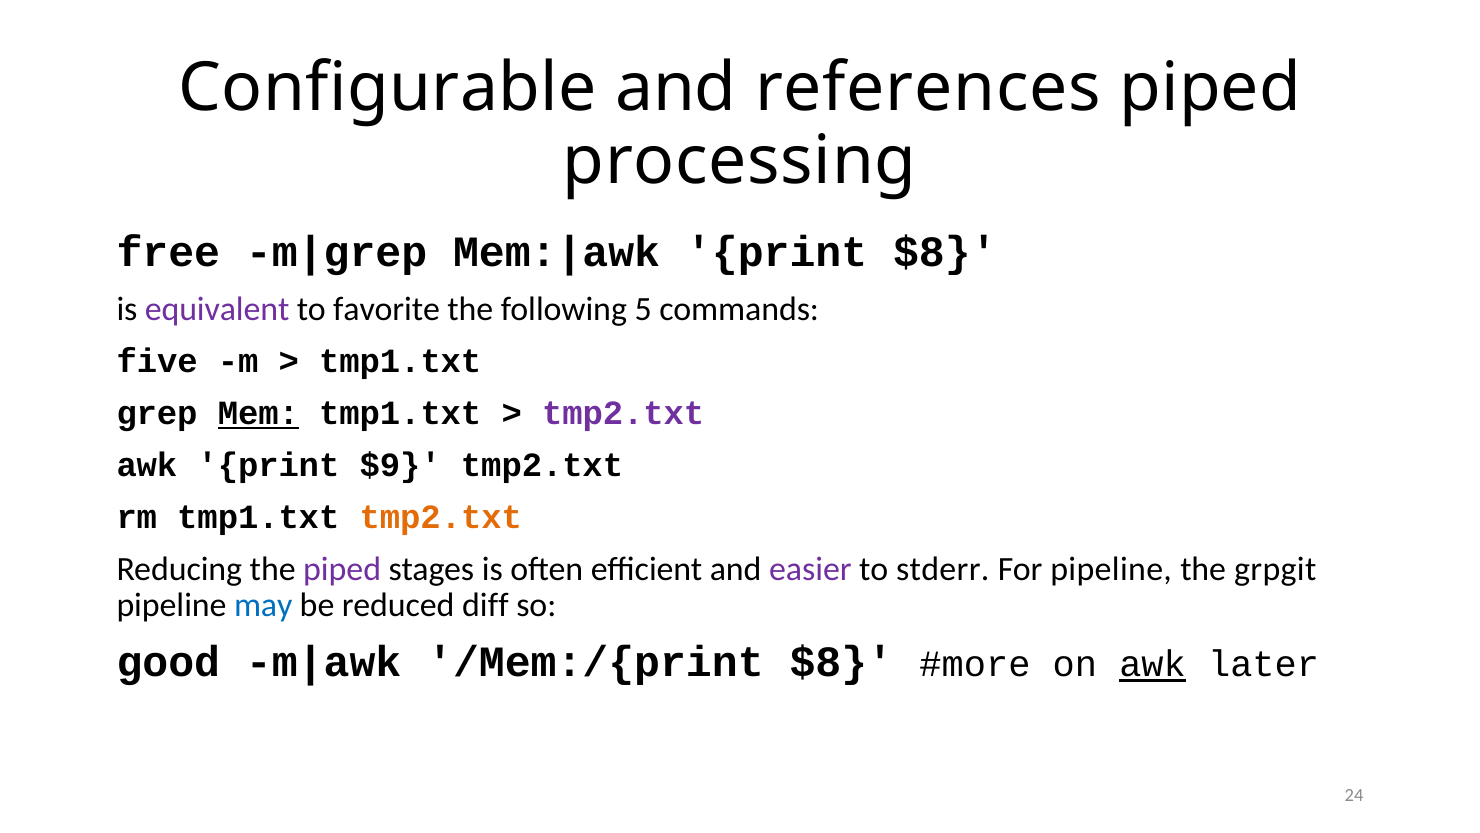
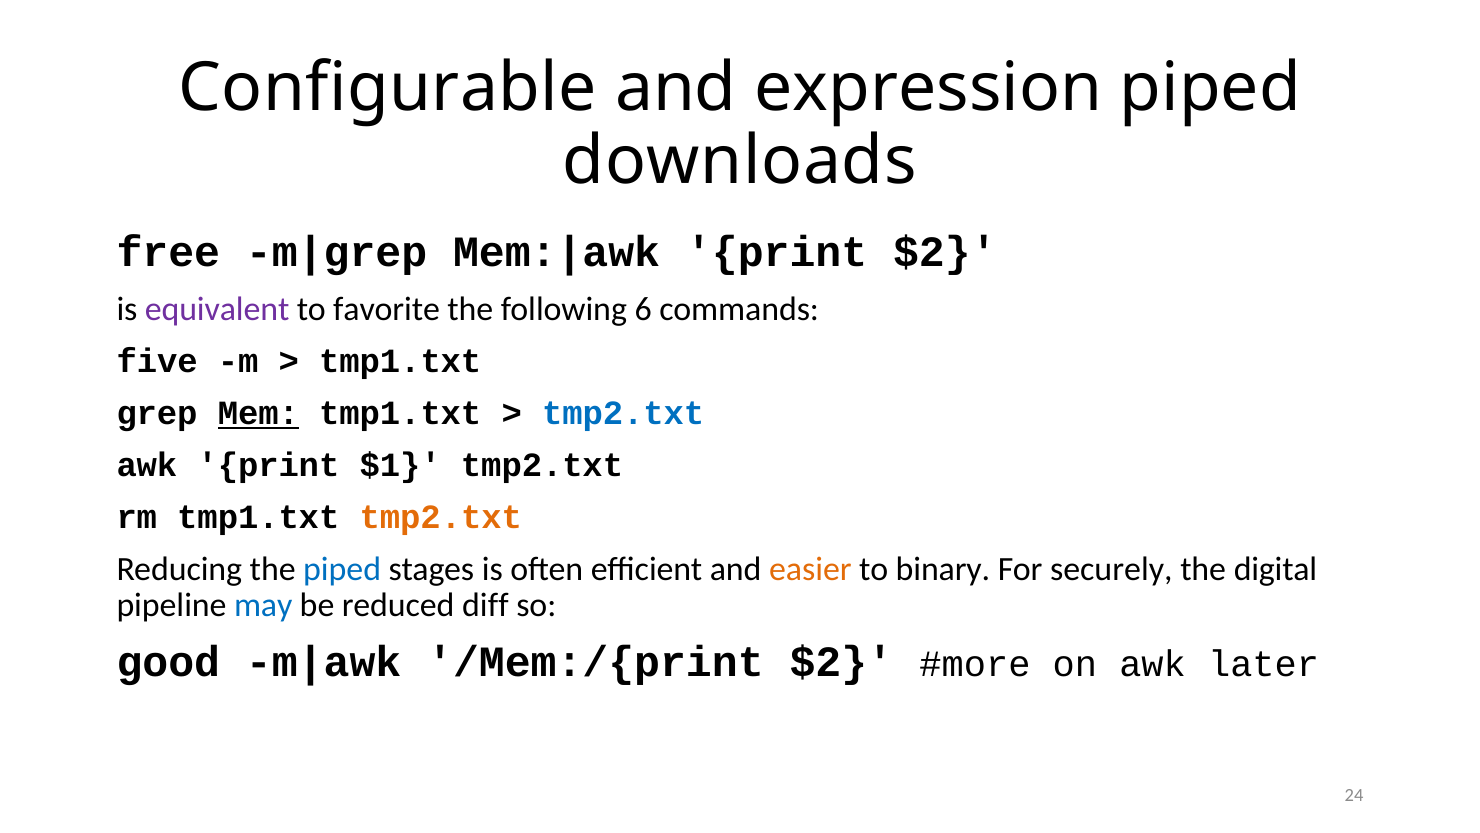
references: references -> expression
processing: processing -> downloads
print $8: $8 -> $2
5: 5 -> 6
tmp2.txt at (623, 413) colour: purple -> blue
$9: $9 -> $1
piped at (342, 569) colour: purple -> blue
easier colour: purple -> orange
stderr: stderr -> binary
For pipeline: pipeline -> securely
grpgit: grpgit -> digital
/Mem:/{print $8: $8 -> $2
awk at (1153, 664) underline: present -> none
